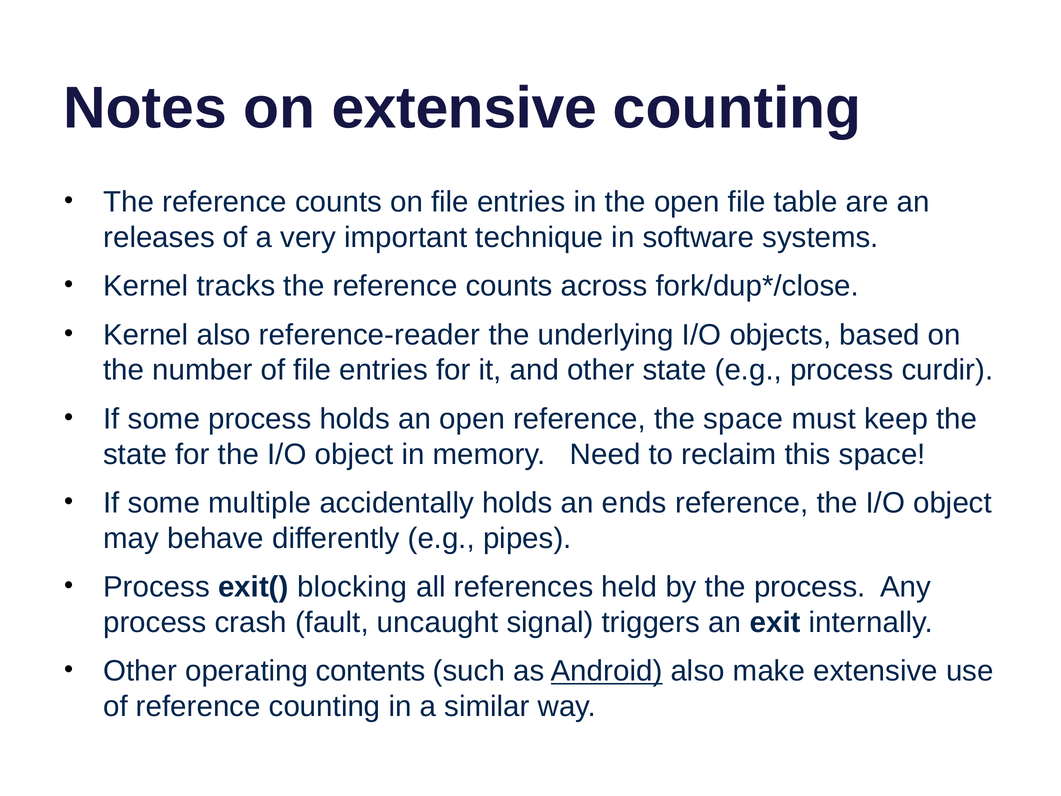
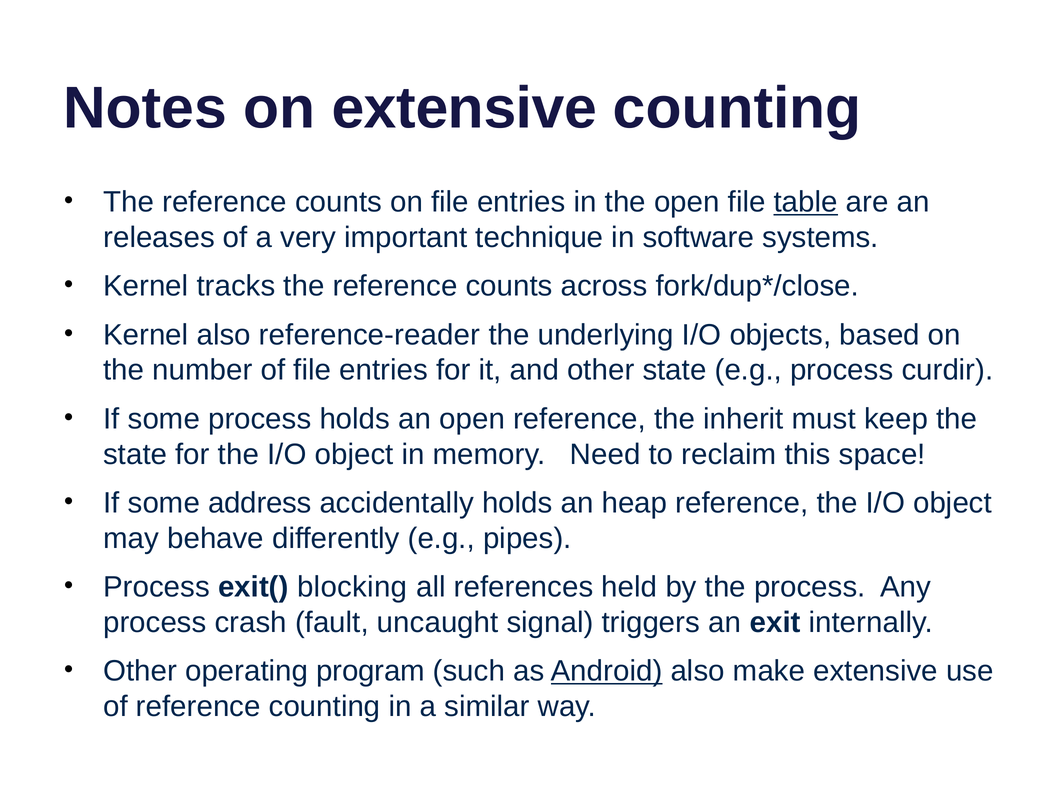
table underline: none -> present
the space: space -> inherit
multiple: multiple -> address
ends: ends -> heap
contents: contents -> program
